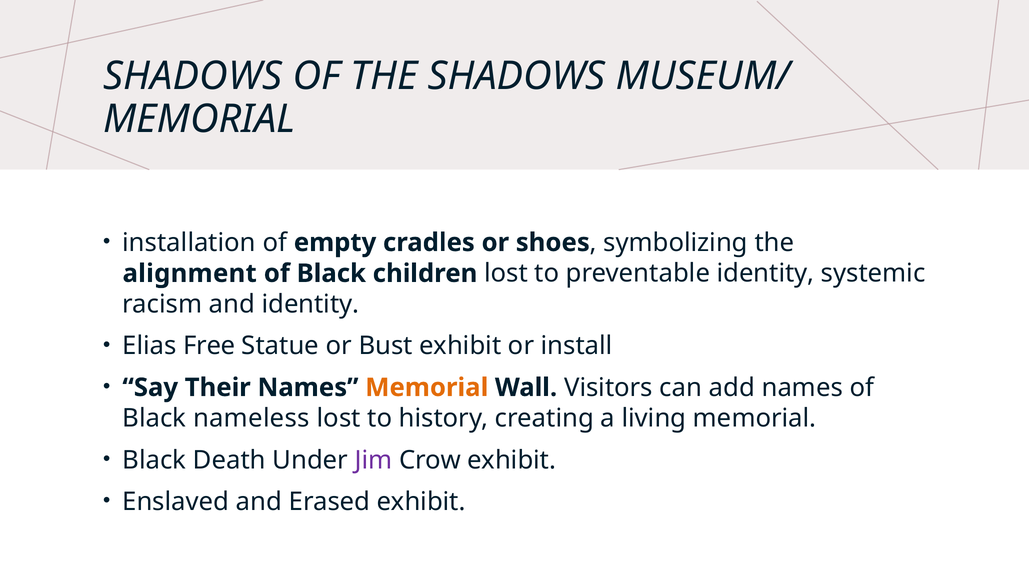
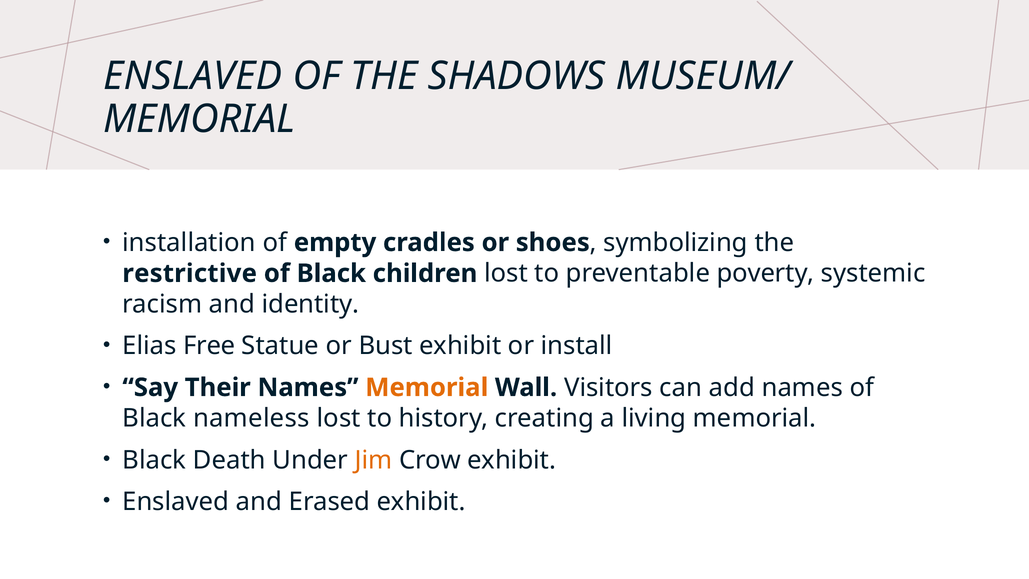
SHADOWS at (193, 76): SHADOWS -> ENSLAVED
alignment: alignment -> restrictive
preventable identity: identity -> poverty
Jim colour: purple -> orange
